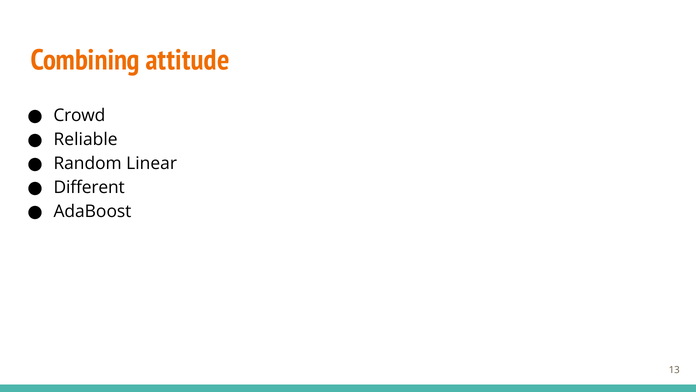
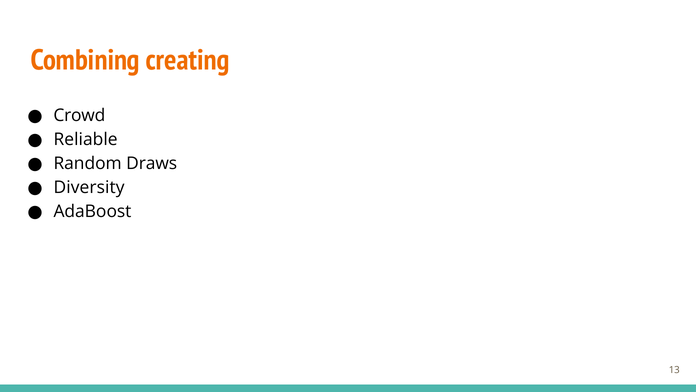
attitude: attitude -> creating
Linear: Linear -> Draws
Different: Different -> Diversity
